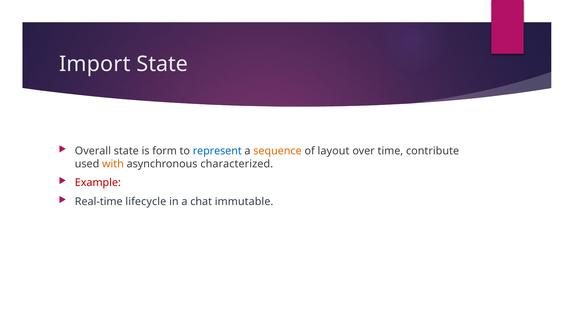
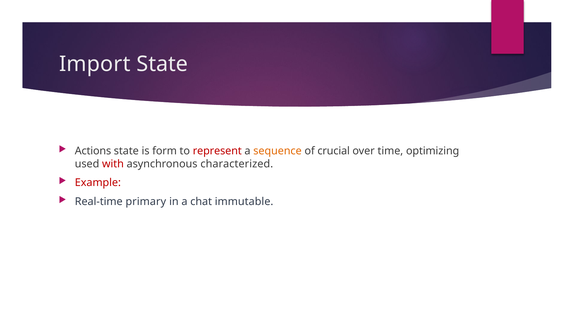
Overall: Overall -> Actions
represent colour: blue -> red
layout: layout -> crucial
contribute: contribute -> optimizing
with colour: orange -> red
lifecycle: lifecycle -> primary
